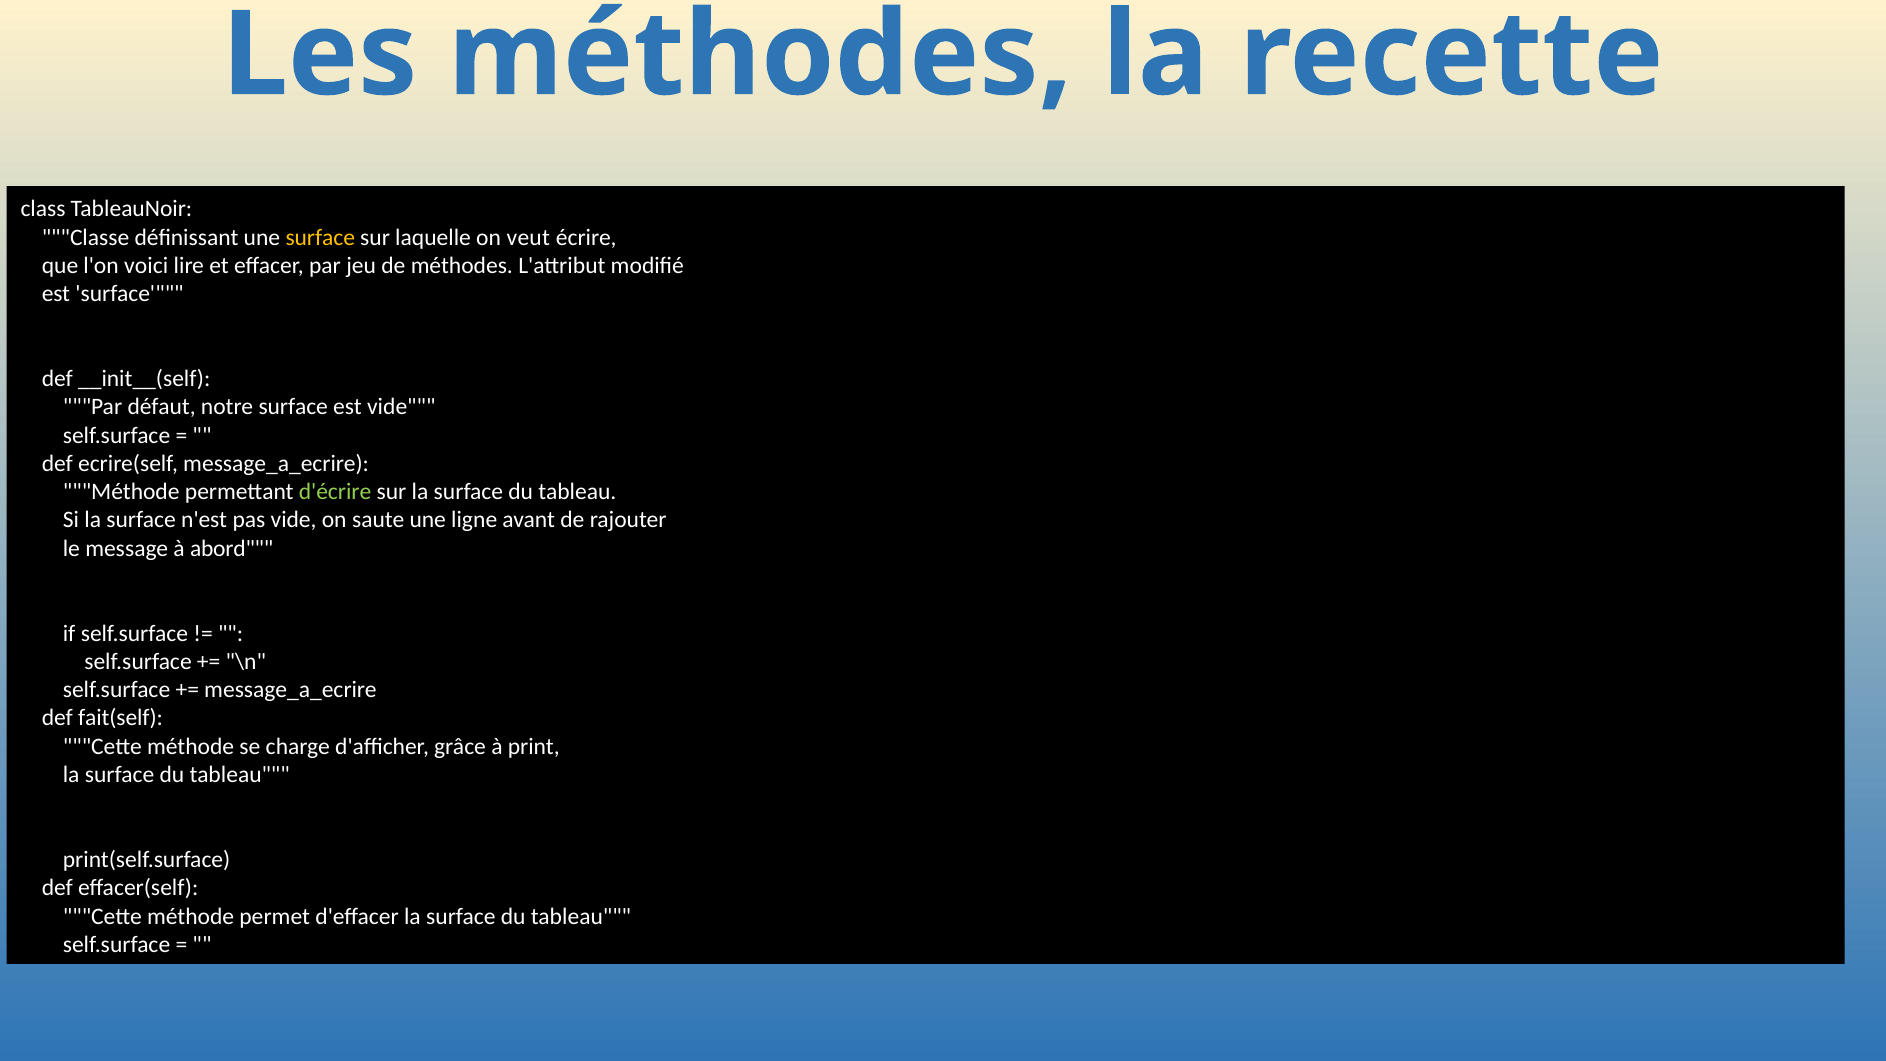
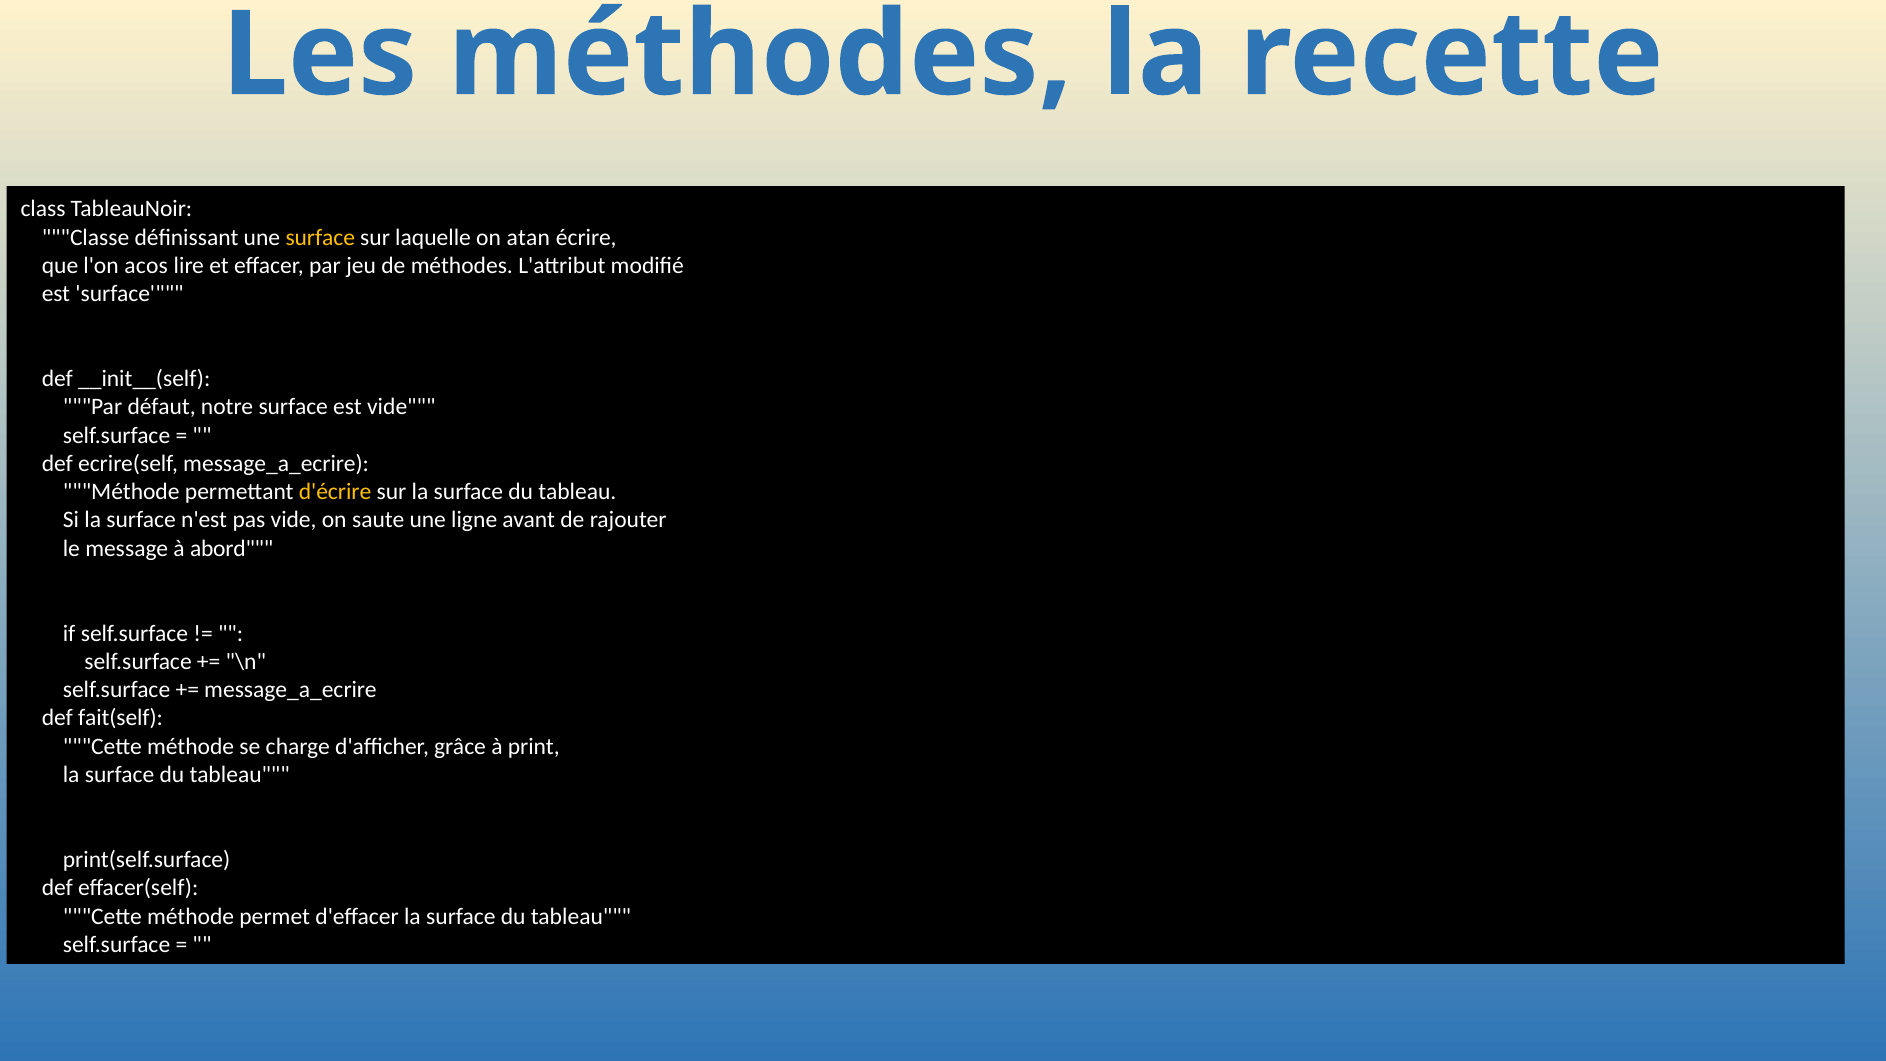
veut: veut -> atan
voici: voici -> acos
d'écrire colour: light green -> yellow
